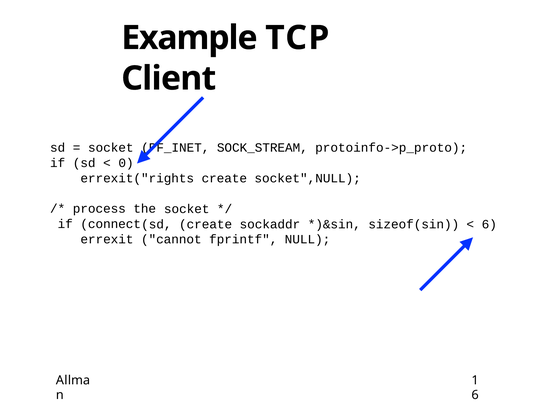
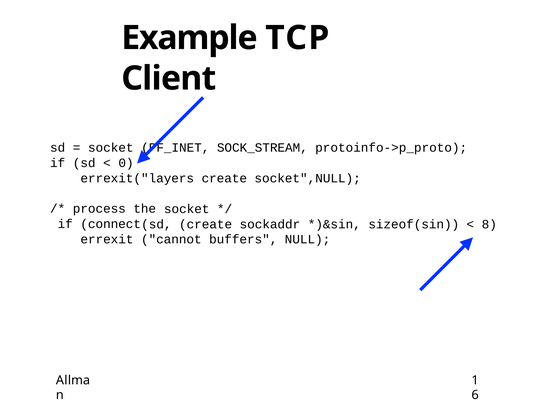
errexit("rights: errexit("rights -> errexit("layers
6 at (489, 224): 6 -> 8
fprintf: fprintf -> buffers
